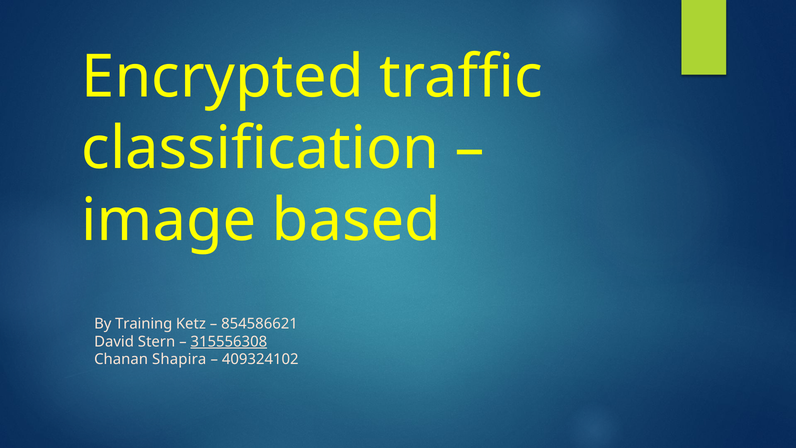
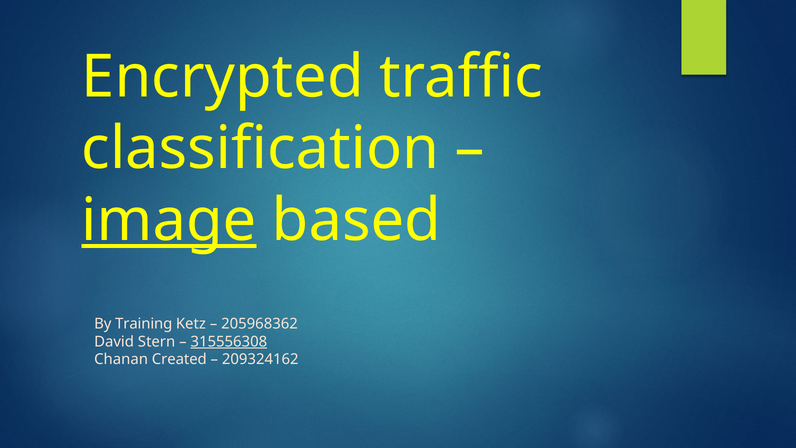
image underline: none -> present
854586621: 854586621 -> 205968362
Shapira: Shapira -> Created
409324102: 409324102 -> 209324162
